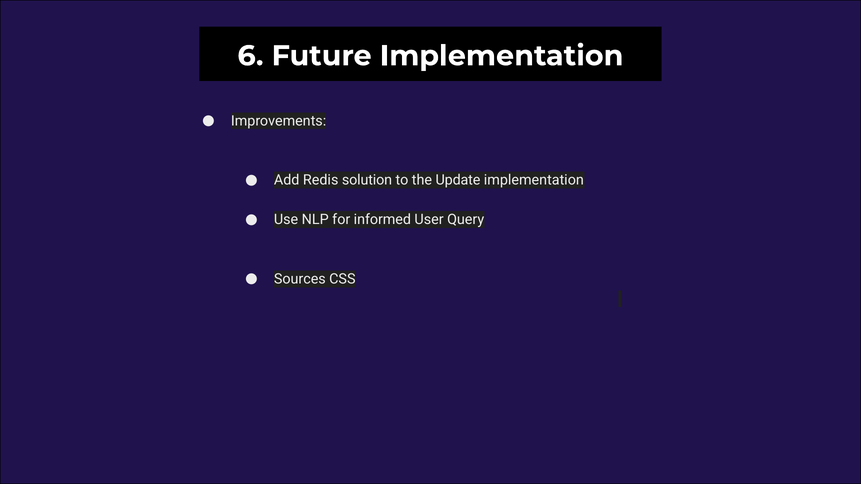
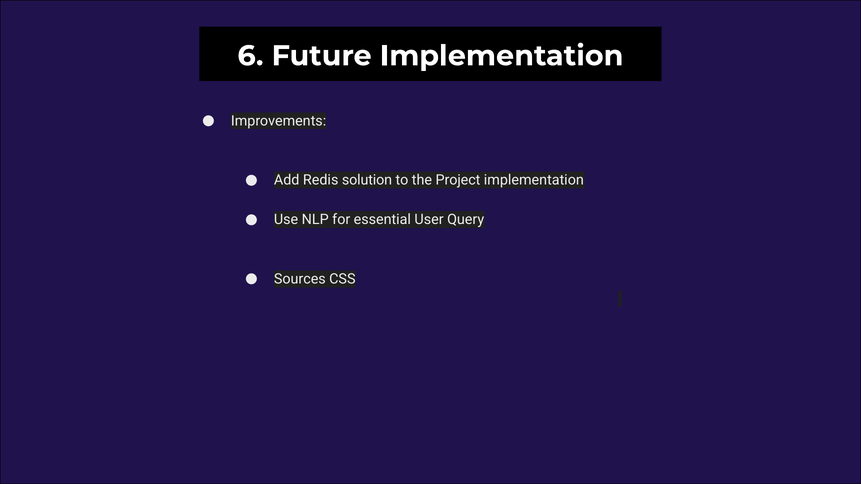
Update: Update -> Project
informed: informed -> essential
